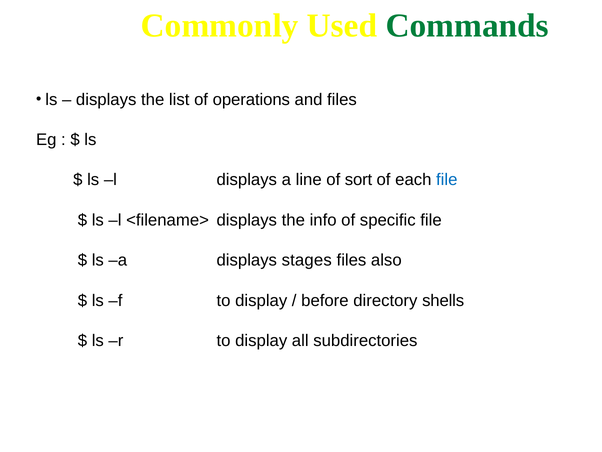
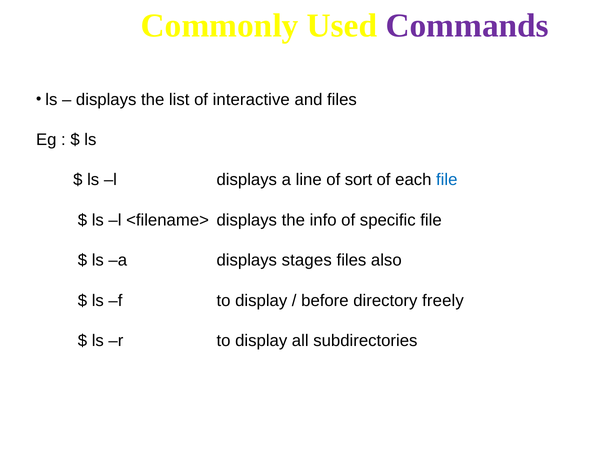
Commands colour: green -> purple
operations: operations -> interactive
shells: shells -> freely
